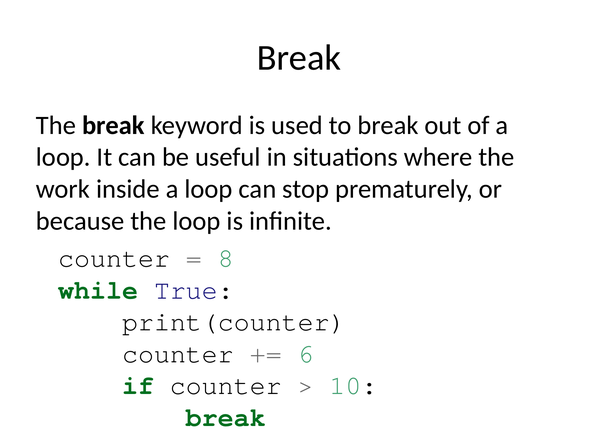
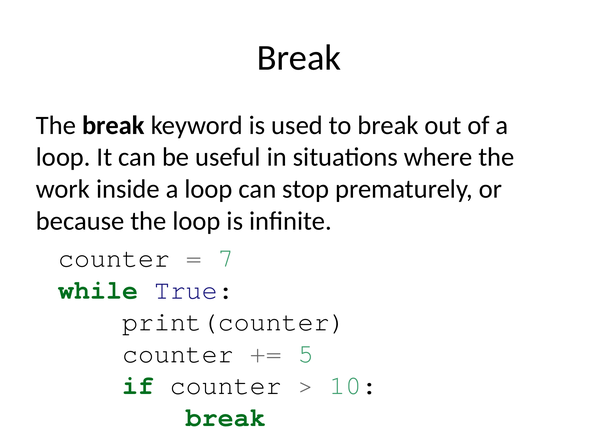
8: 8 -> 7
6: 6 -> 5
